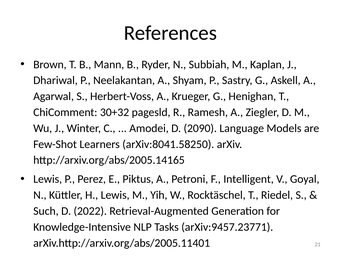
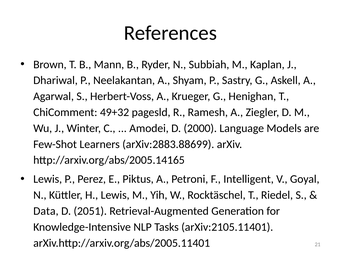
30+32: 30+32 -> 49+32
2090: 2090 -> 2000
arXiv:8041.58250: arXiv:8041.58250 -> arXiv:2883.88699
Such: Such -> Data
2022: 2022 -> 2051
arXiv:9457.23771: arXiv:9457.23771 -> arXiv:2105.11401
